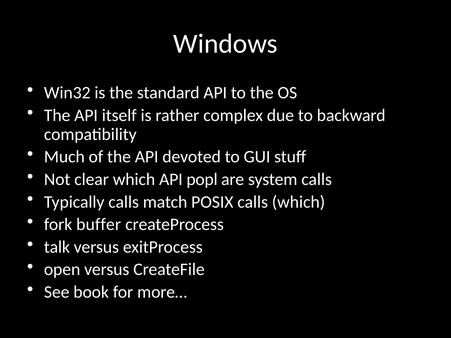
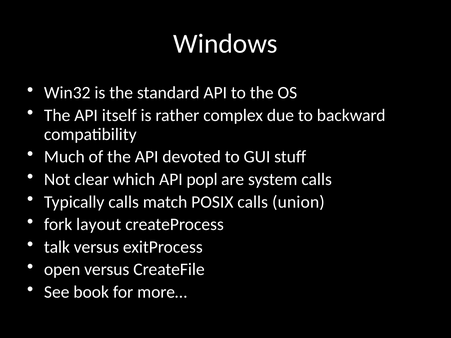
calls which: which -> union
buffer: buffer -> layout
